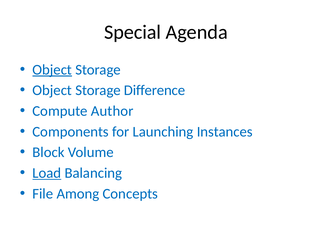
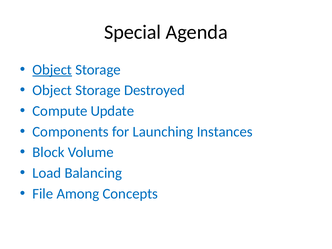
Difference: Difference -> Destroyed
Author: Author -> Update
Load underline: present -> none
